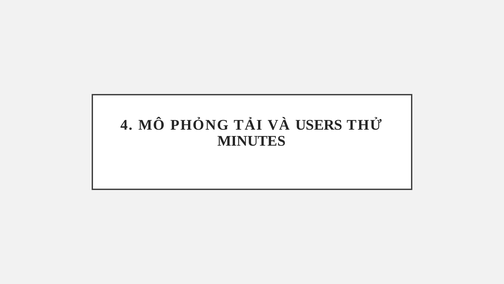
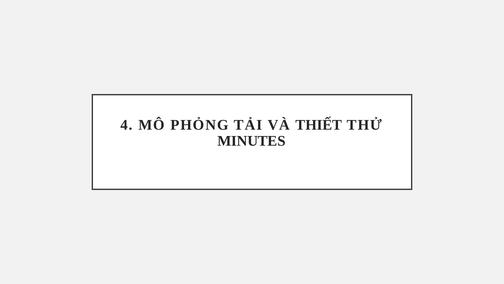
USERS: USERS -> THIẾT
